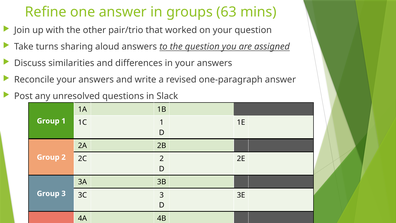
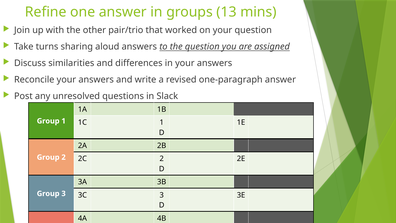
63: 63 -> 13
